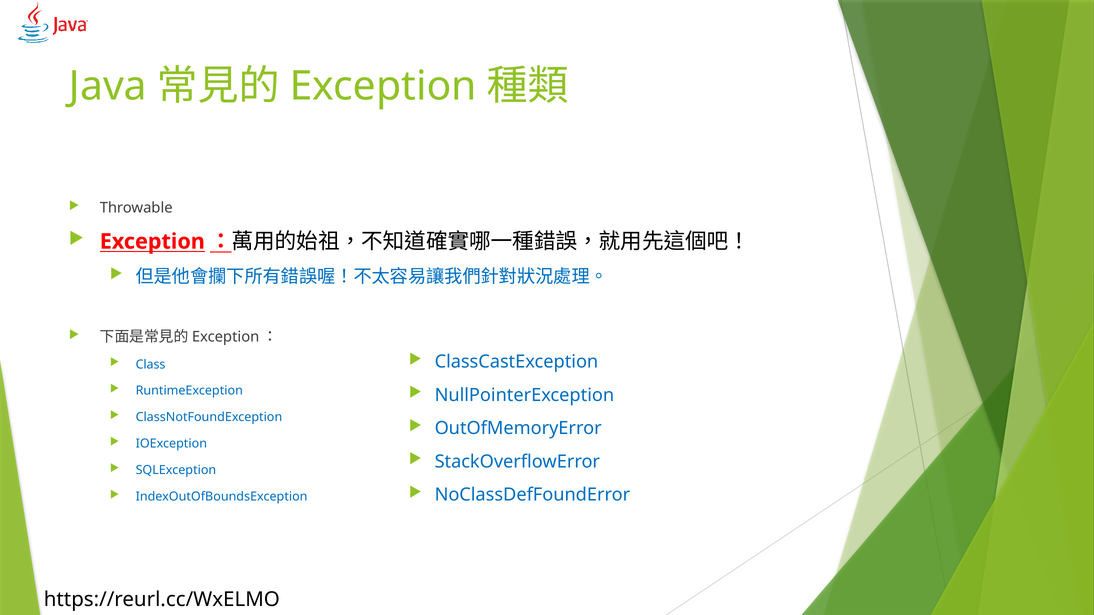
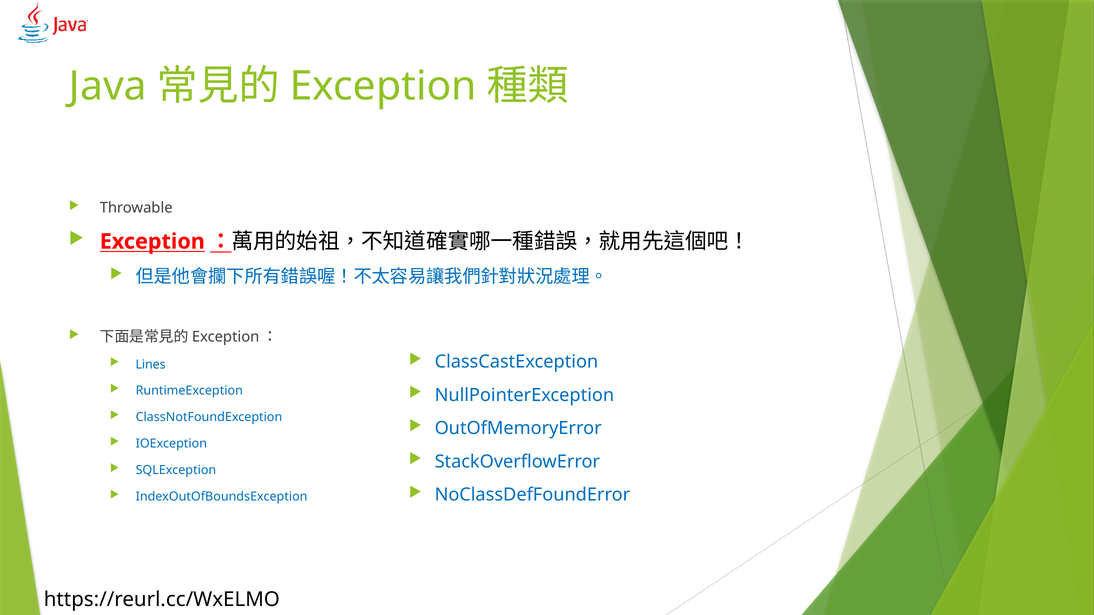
Class: Class -> Lines
